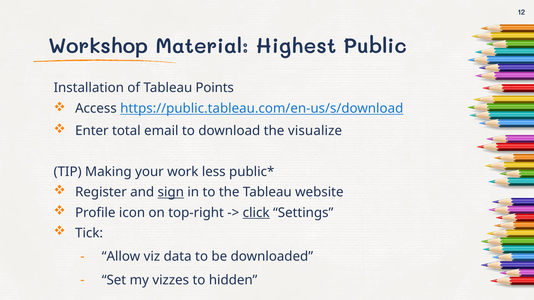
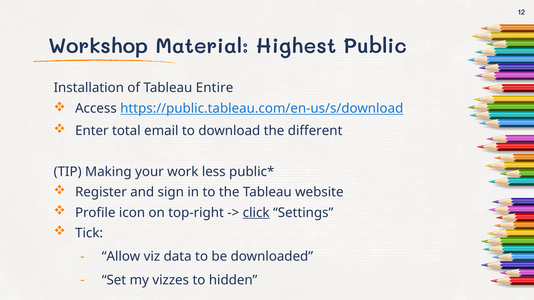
Points: Points -> Entire
visualize: visualize -> different
sign underline: present -> none
